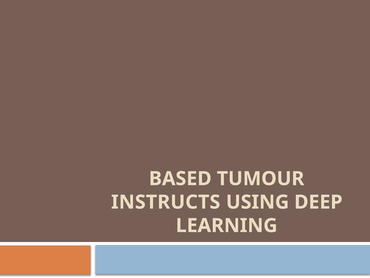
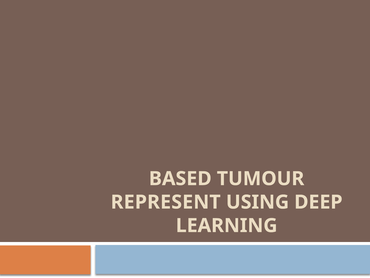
INSTRUCTS: INSTRUCTS -> REPRESENT
